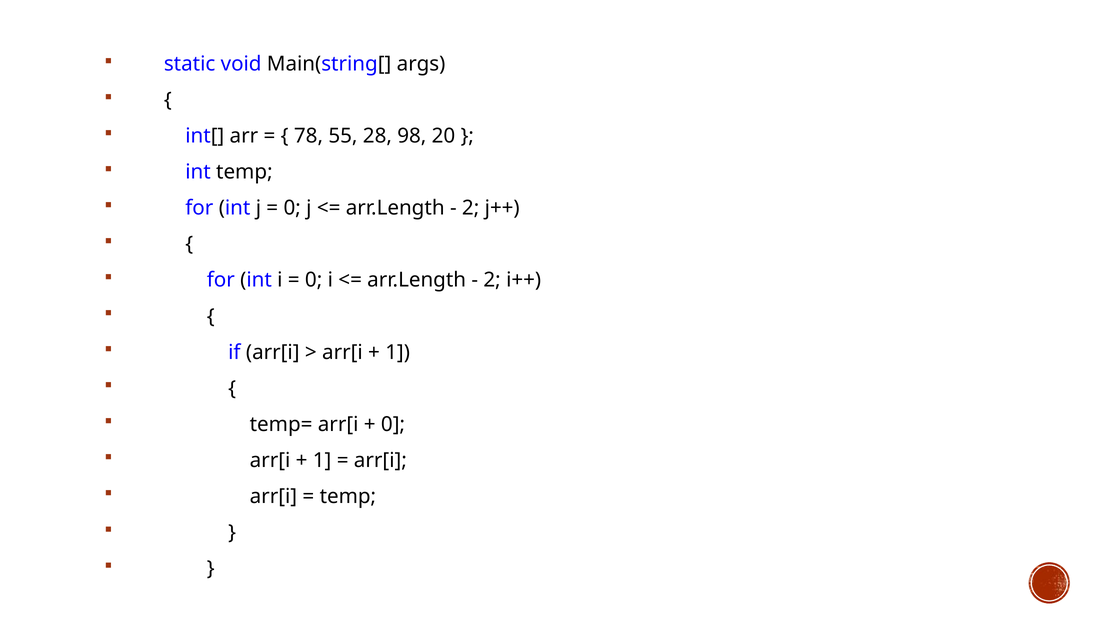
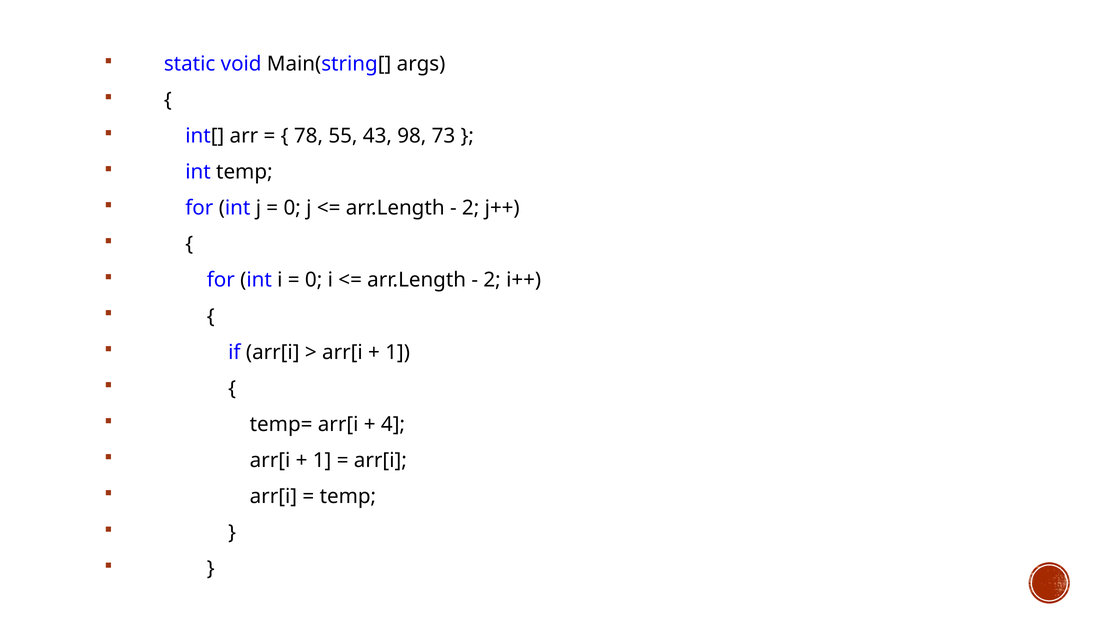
28: 28 -> 43
20: 20 -> 73
0 at (393, 424): 0 -> 4
